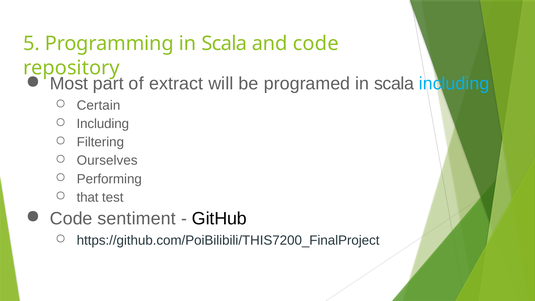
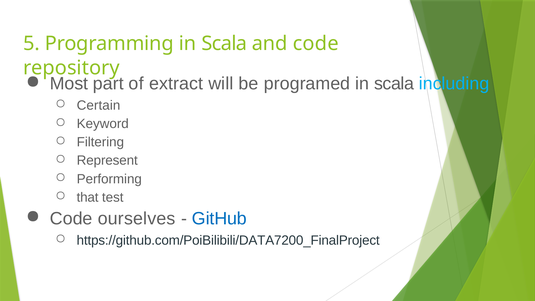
Including at (103, 124): Including -> Keyword
Ourselves: Ourselves -> Represent
sentiment: sentiment -> ourselves
GitHub colour: black -> blue
https://github.com/PoiBilibili/THIS7200_FinalProject: https://github.com/PoiBilibili/THIS7200_FinalProject -> https://github.com/PoiBilibili/DATA7200_FinalProject
